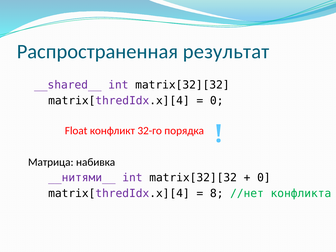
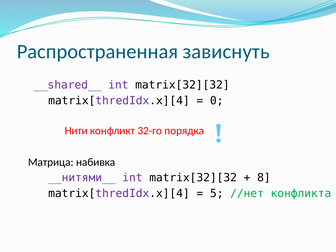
результат: результат -> зависнуть
Float: Float -> Нити
0 at (264, 178): 0 -> 8
8: 8 -> 5
